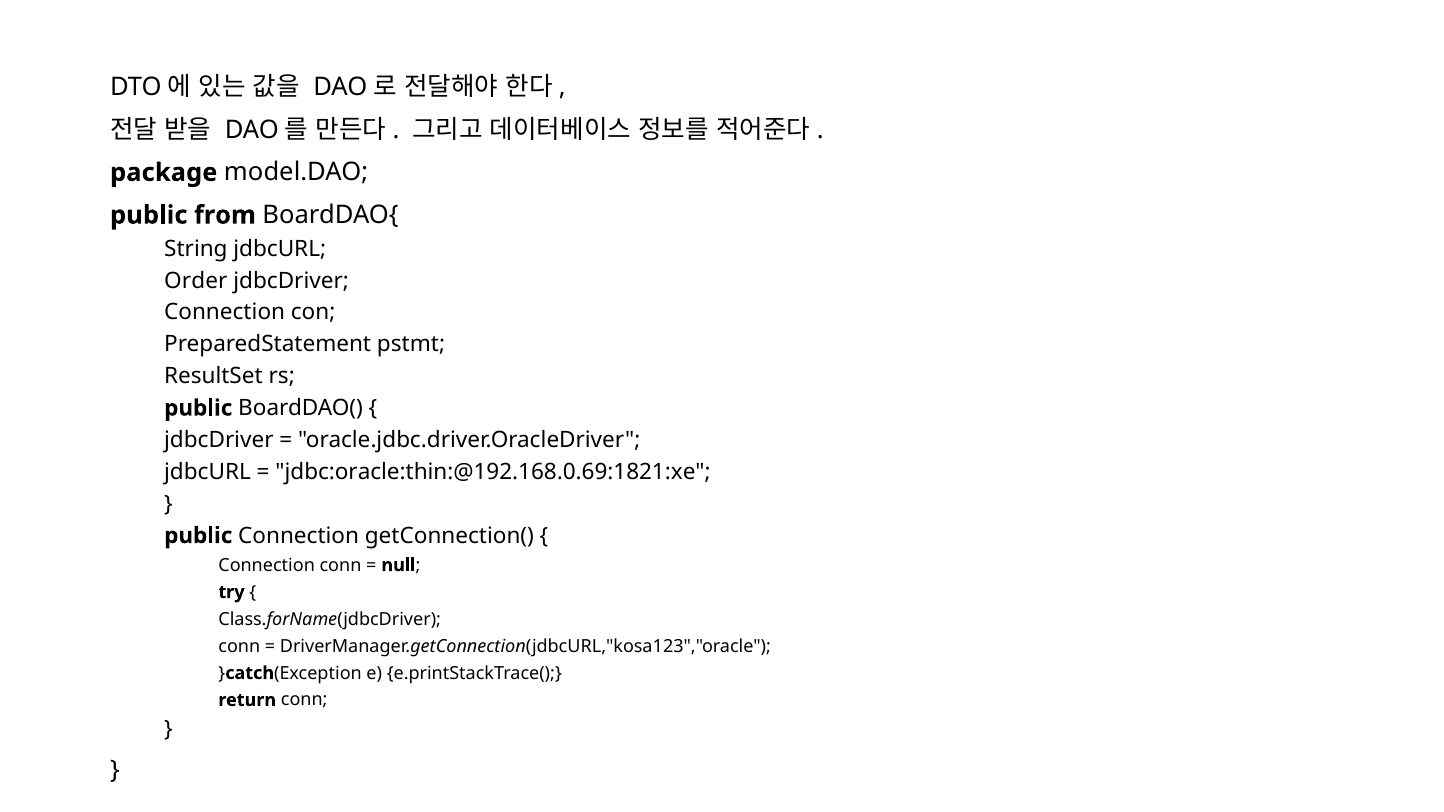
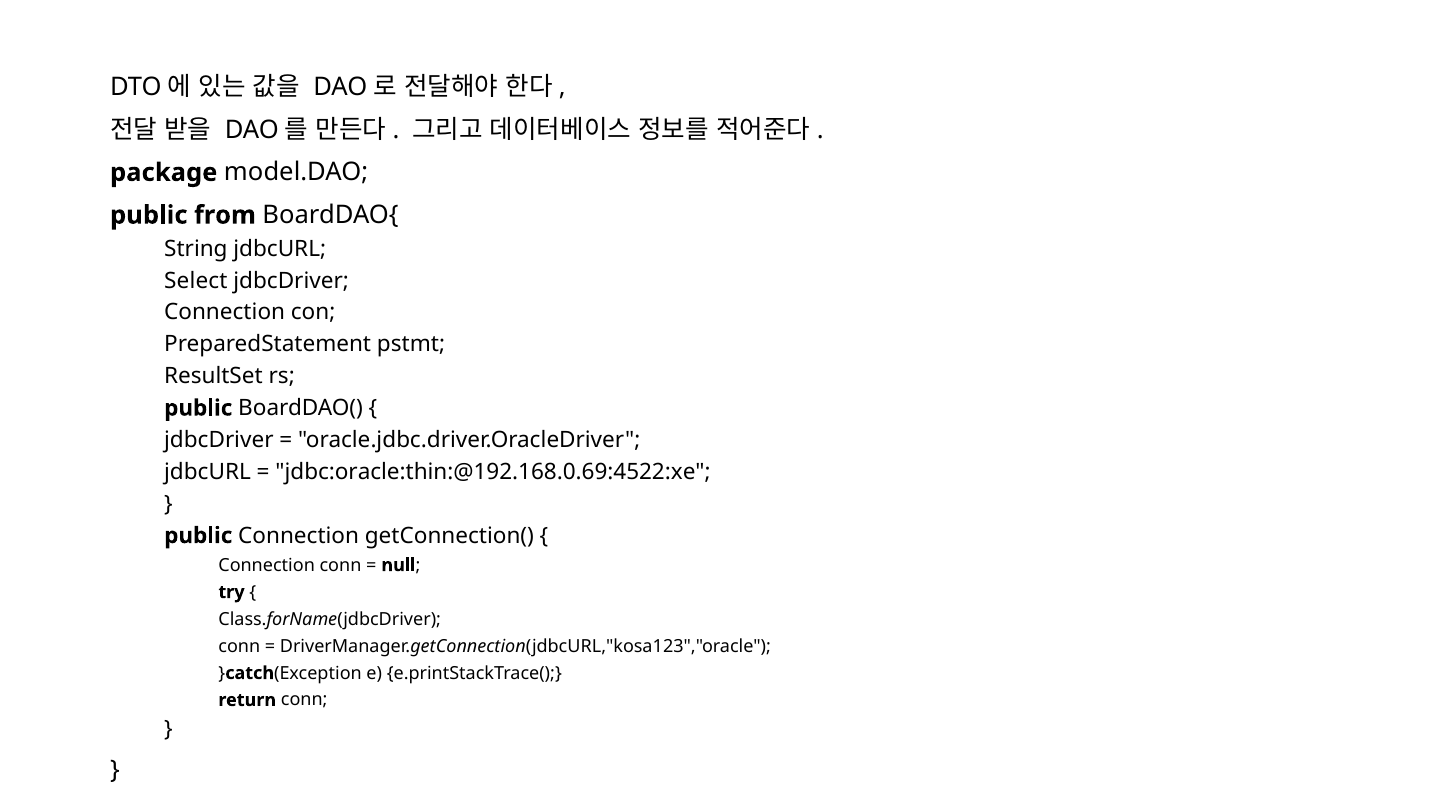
Order: Order -> Select
jdbc:oracle:thin:@192.168.0.69:1821:xe: jdbc:oracle:thin:@192.168.0.69:1821:xe -> jdbc:oracle:thin:@192.168.0.69:4522:xe
